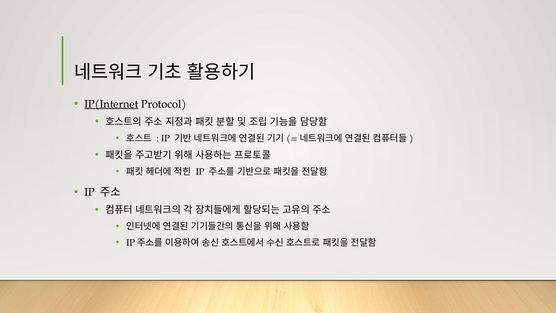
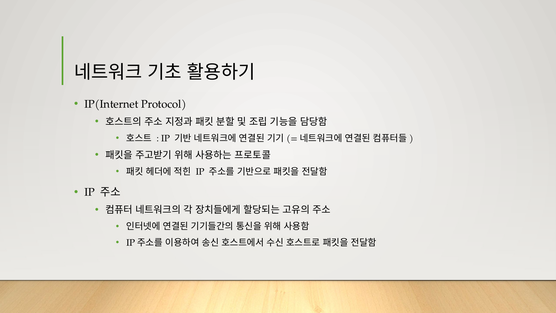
IP(Internet underline: present -> none
